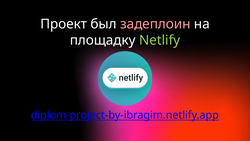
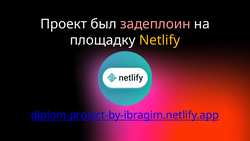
Netlify colour: light green -> yellow
